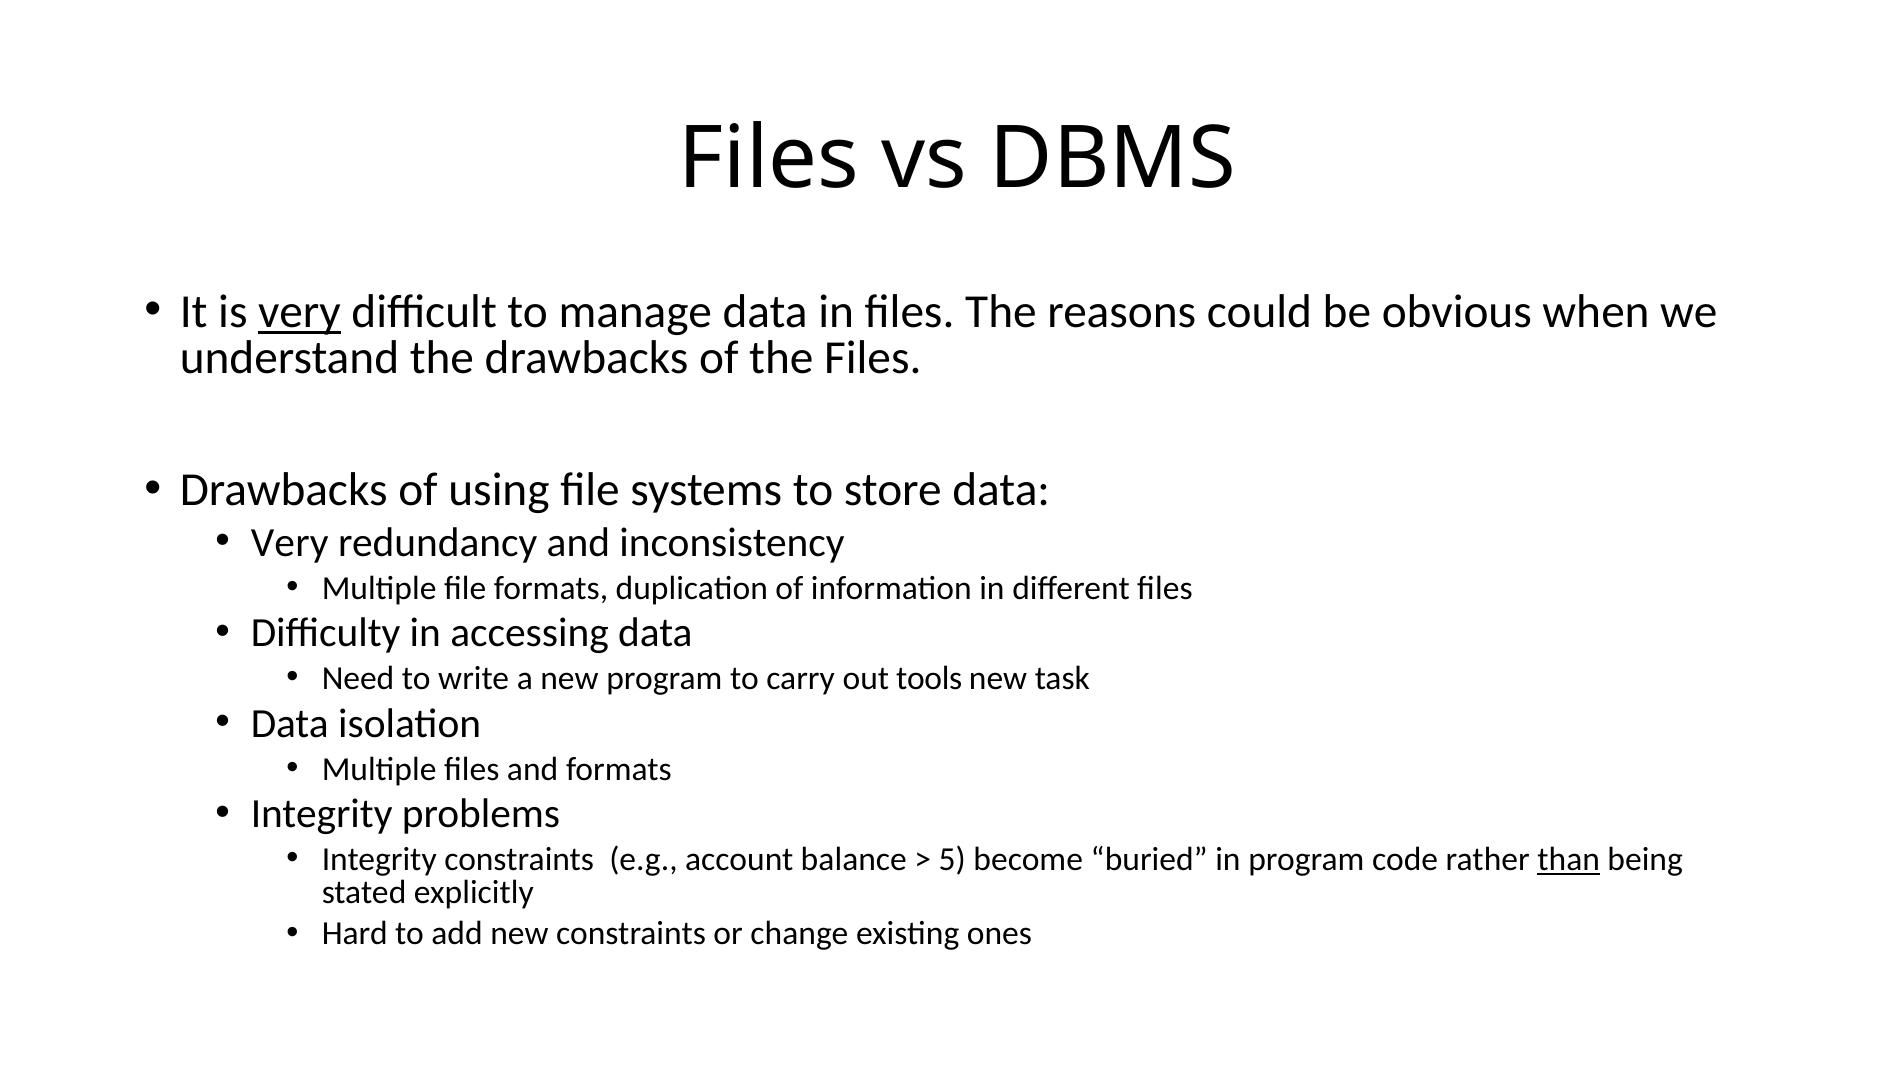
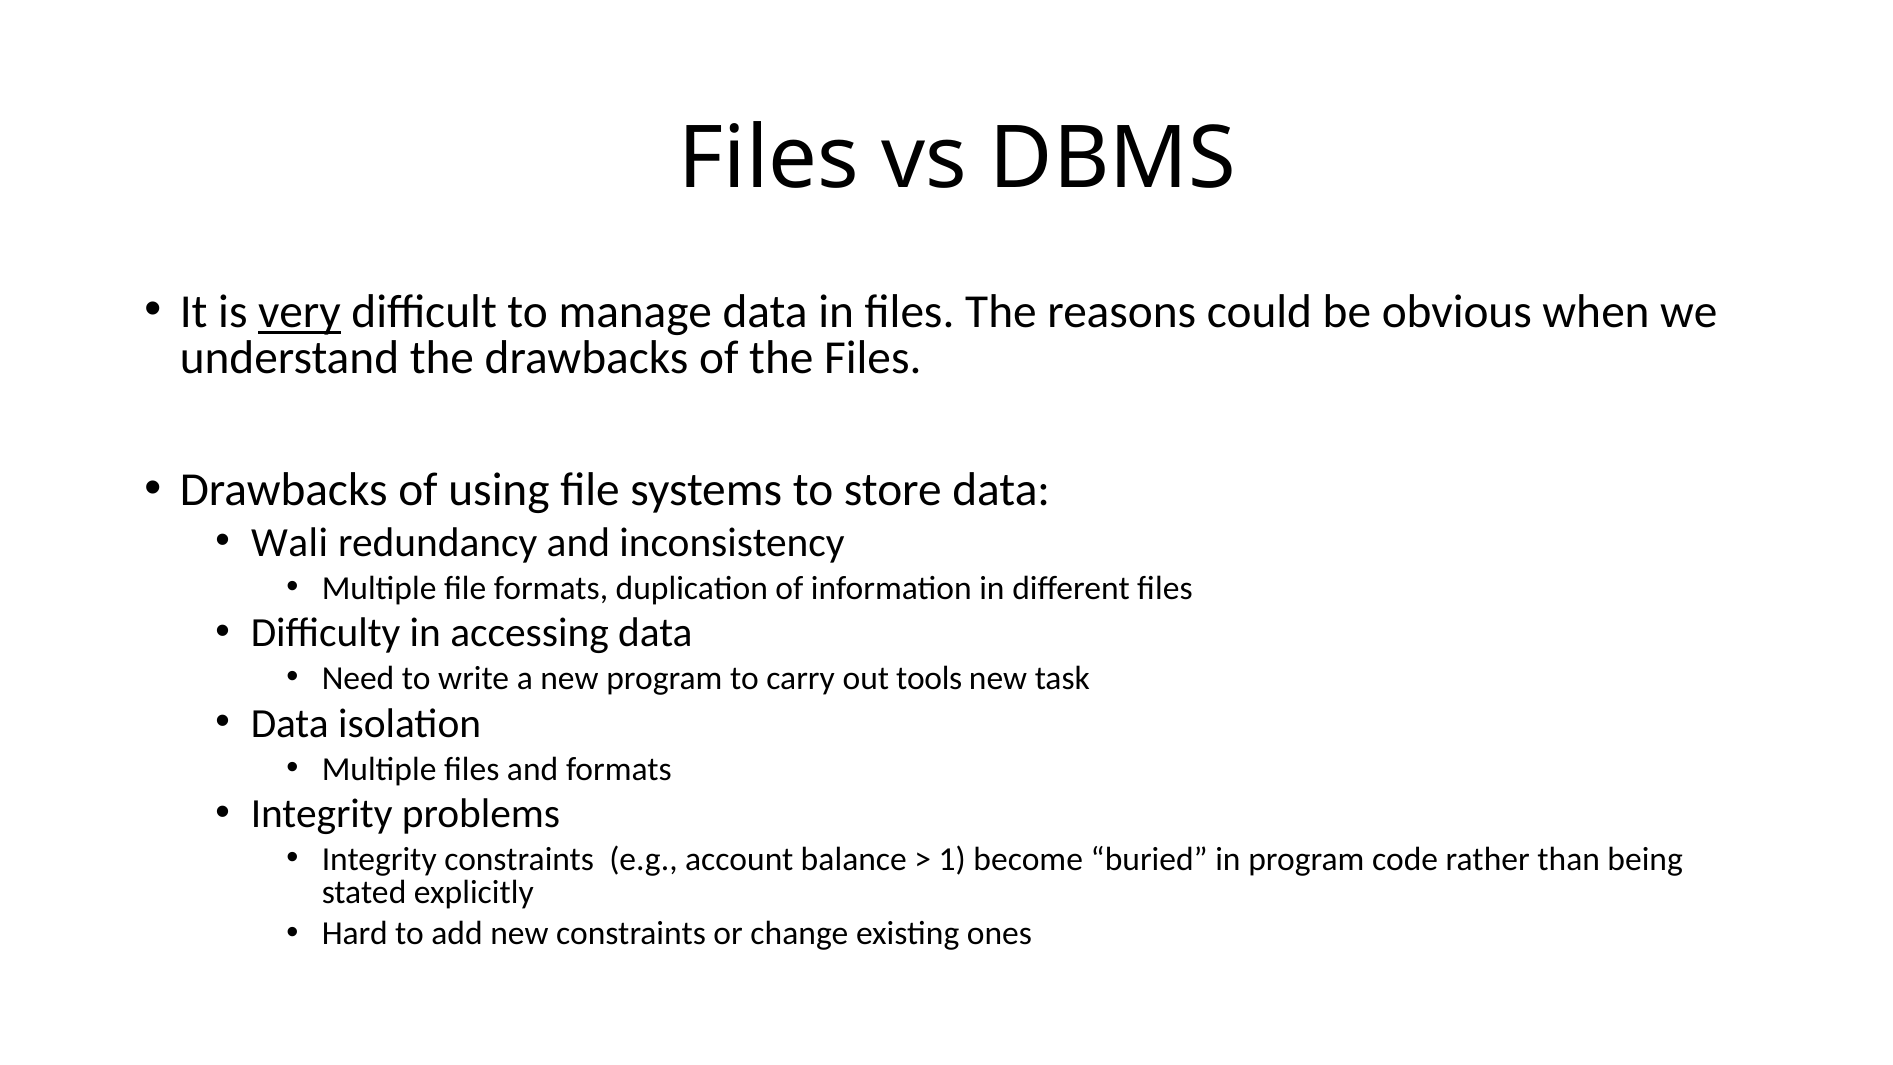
Very at (290, 542): Very -> Wali
5: 5 -> 1
than underline: present -> none
